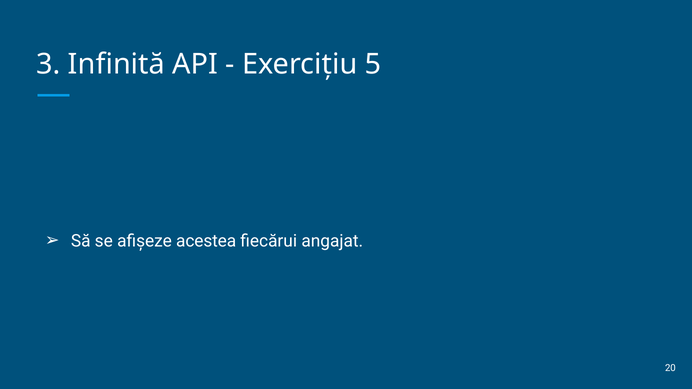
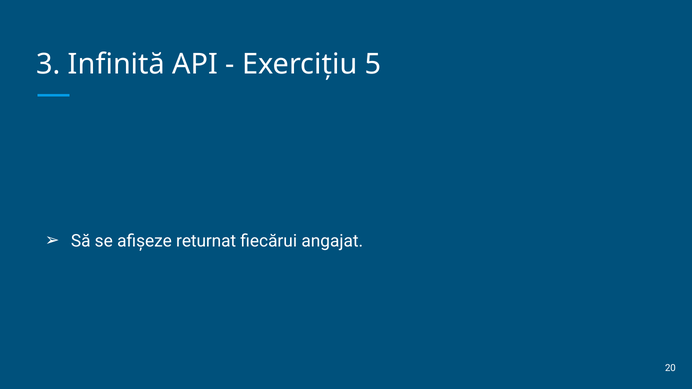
acestea: acestea -> returnat
